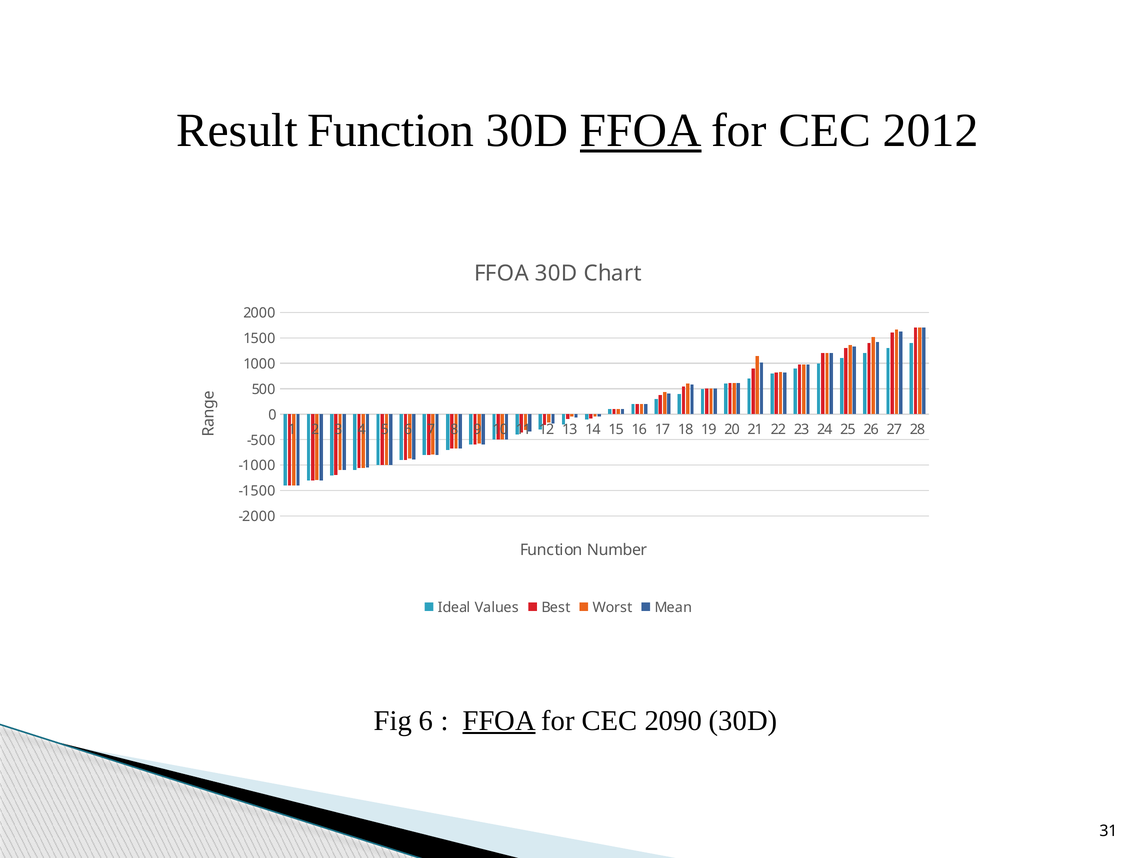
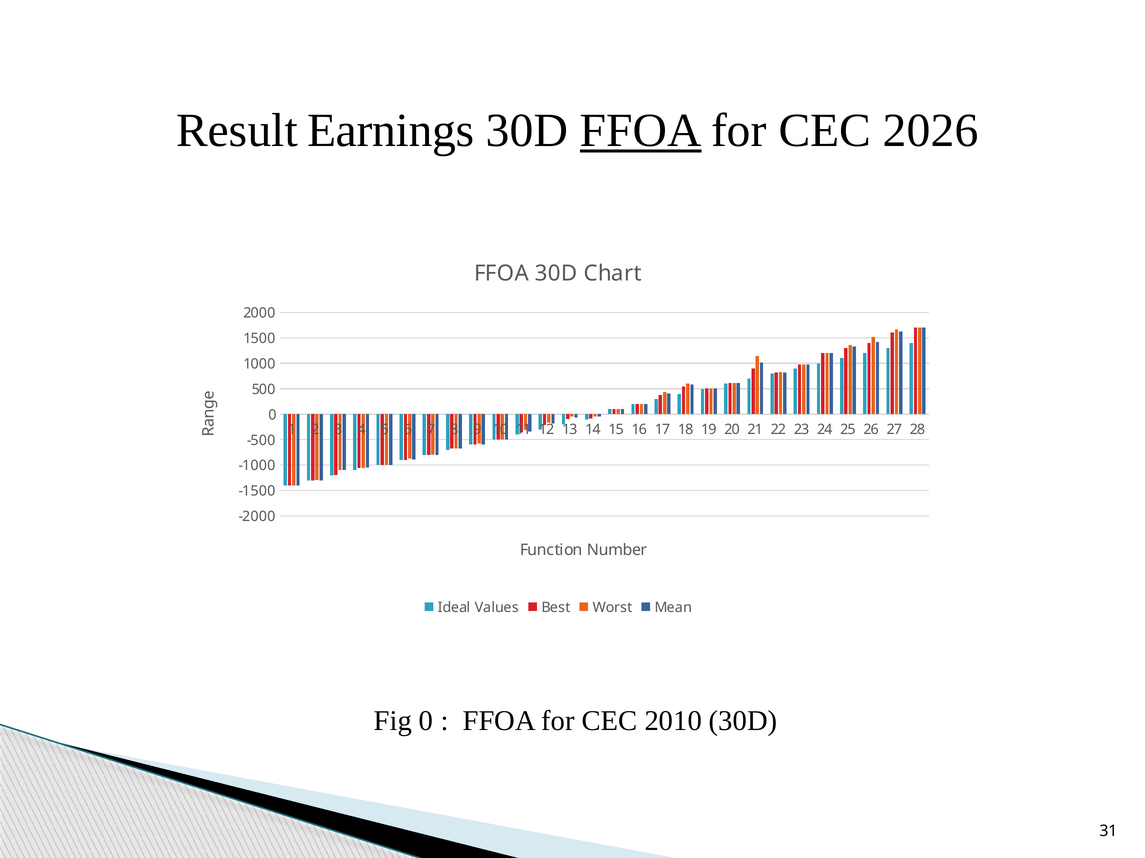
Result Function: Function -> Earnings
2012: 2012 -> 2026
Fig 6: 6 -> 0
FFOA at (499, 721) underline: present -> none
2090: 2090 -> 2010
